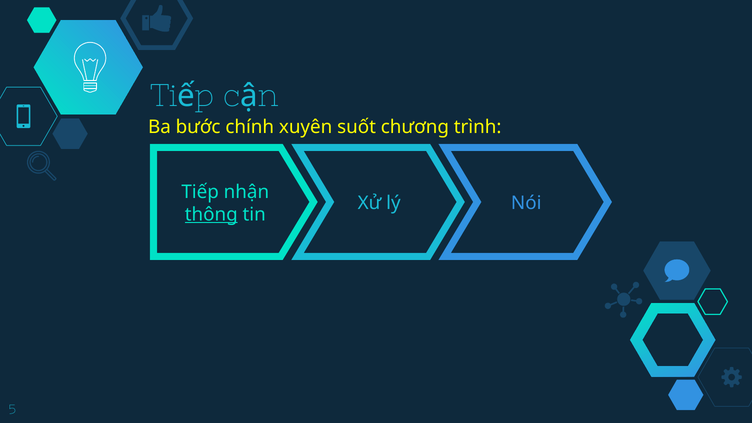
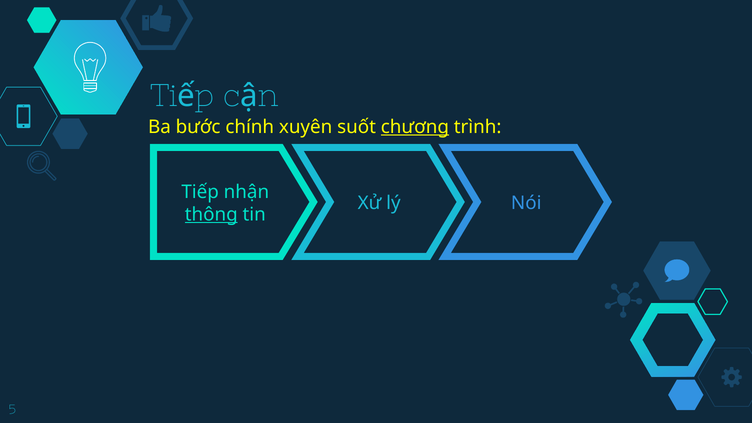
chương underline: none -> present
